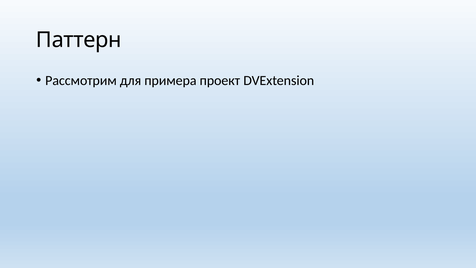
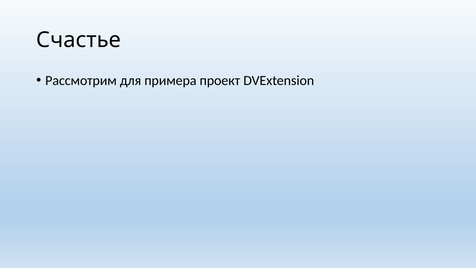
Паттерн: Паттерн -> Счастье
